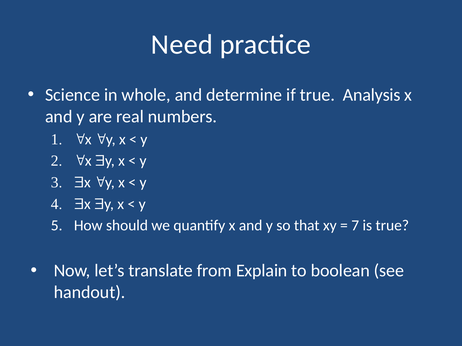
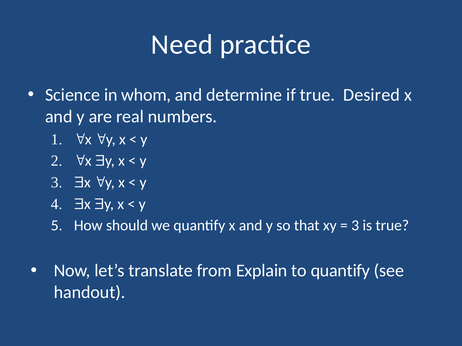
whole: whole -> whom
Analysis: Analysis -> Desired
7 at (355, 226): 7 -> 3
to boolean: boolean -> quantify
